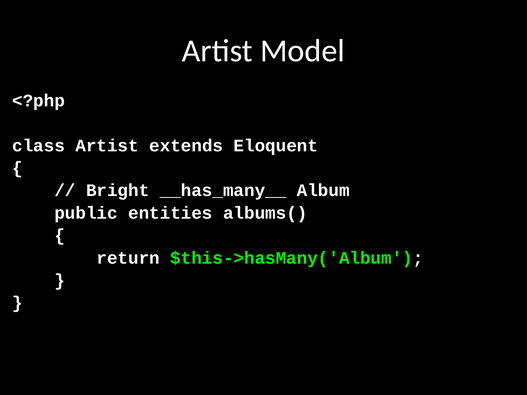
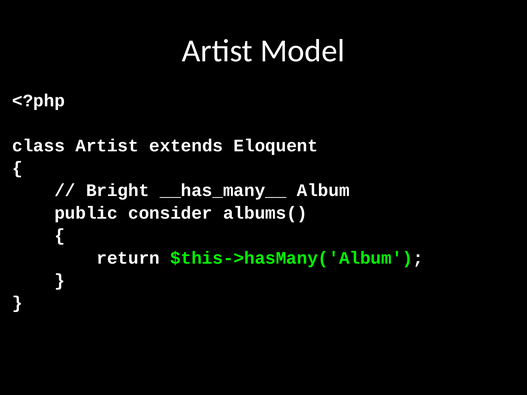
entities: entities -> consider
